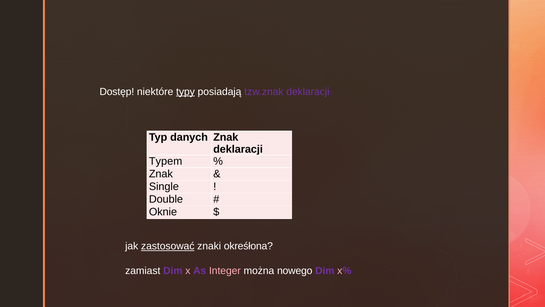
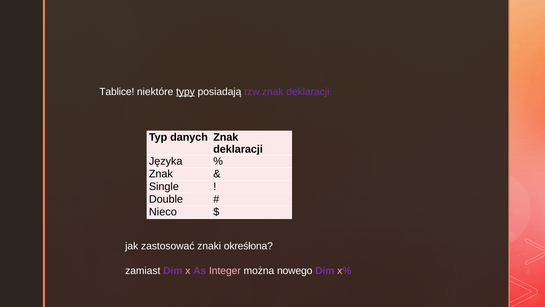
Dostęp: Dostęp -> Tablice
Typem: Typem -> Języka
Oknie: Oknie -> Nieco
zastosować underline: present -> none
